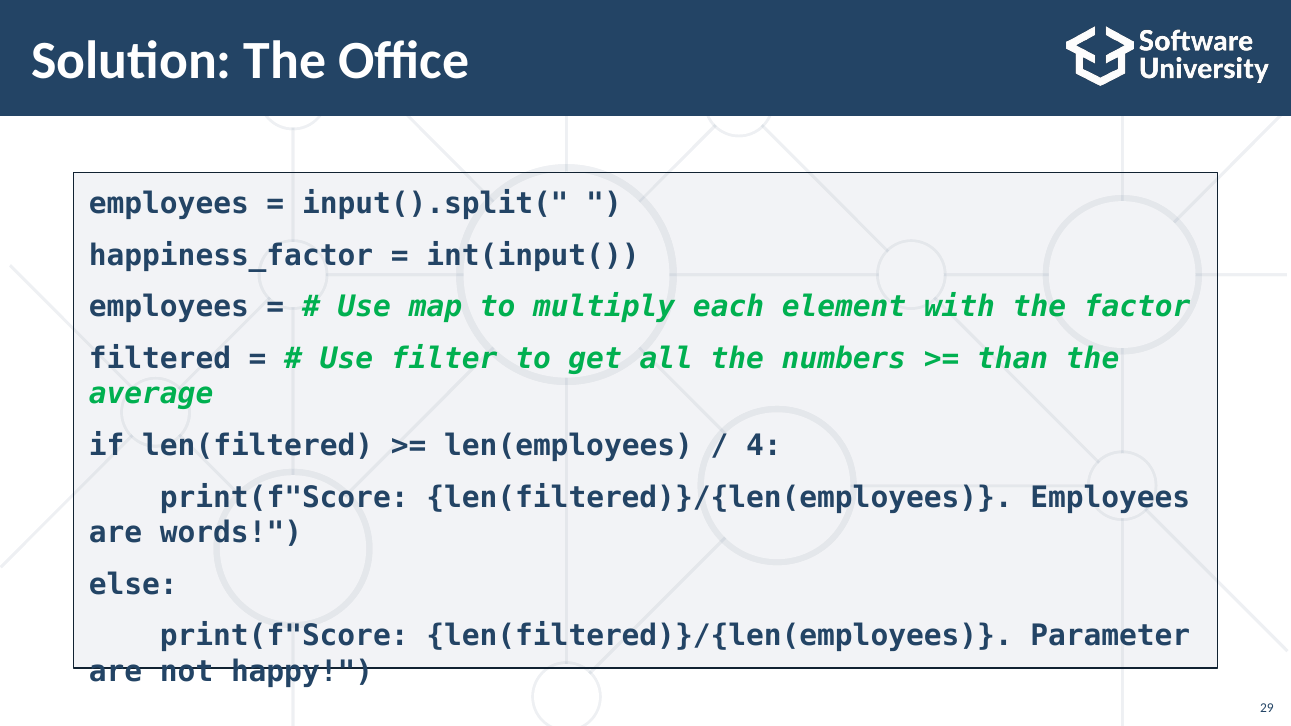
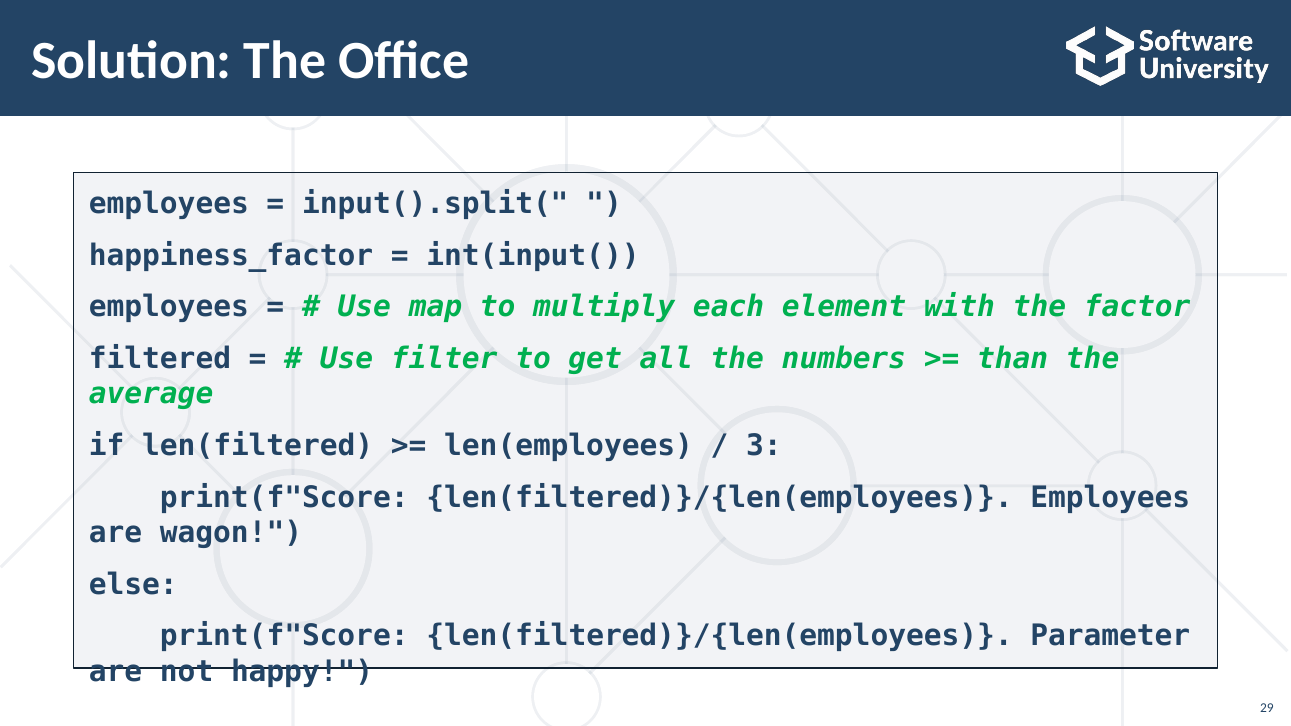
4: 4 -> 3
words: words -> wagon
